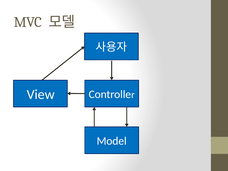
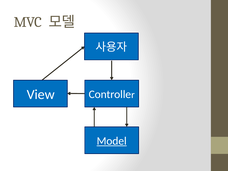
Model underline: none -> present
